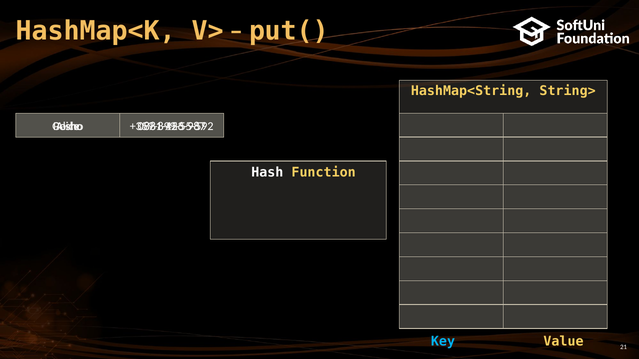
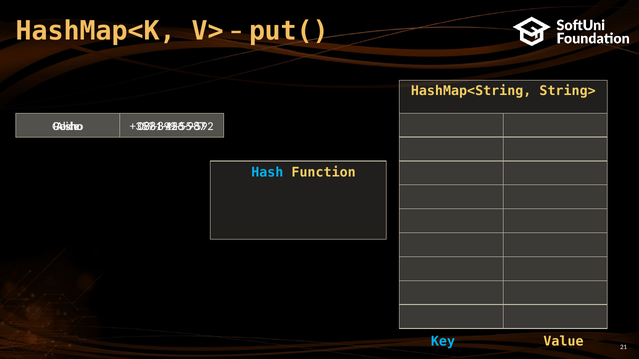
Hash colour: white -> light blue
